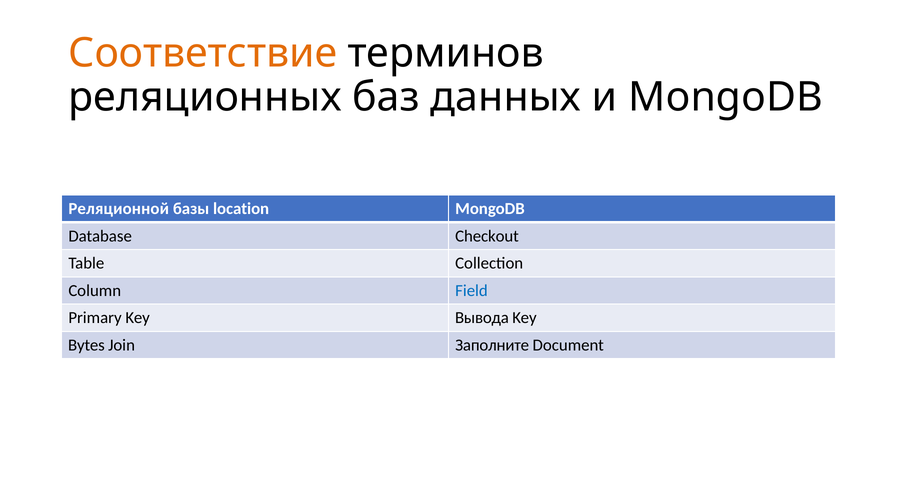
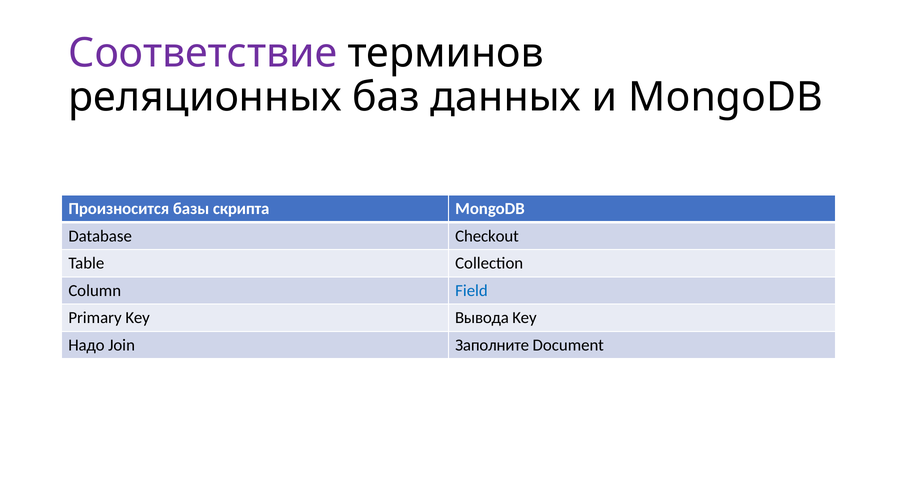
Соответствие colour: orange -> purple
Реляционной: Реляционной -> Произносится
location: location -> скрипта
Bytes: Bytes -> Надо
